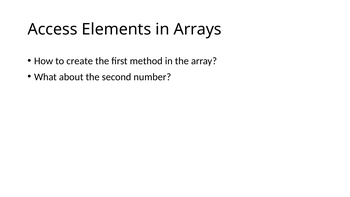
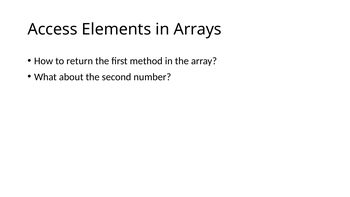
create: create -> return
